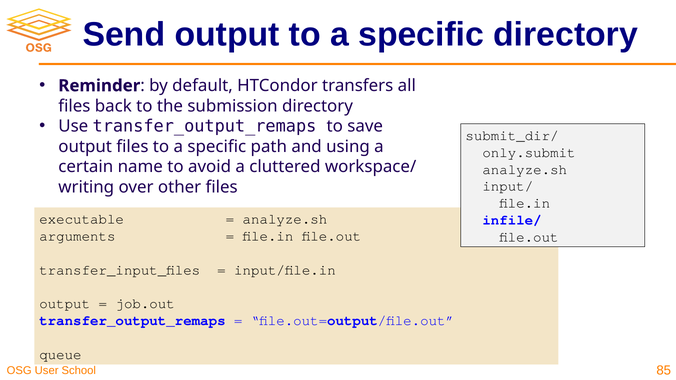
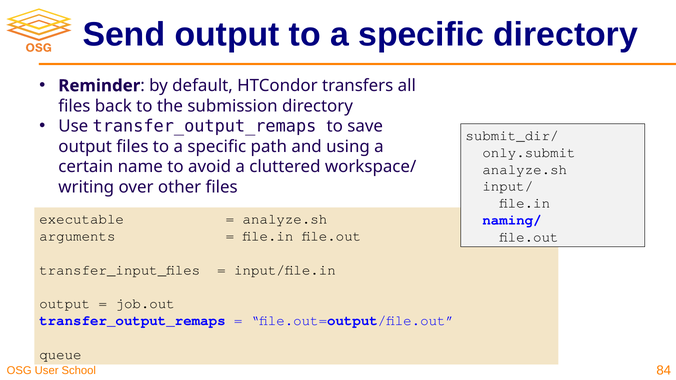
infile/: infile/ -> naming/
85: 85 -> 84
